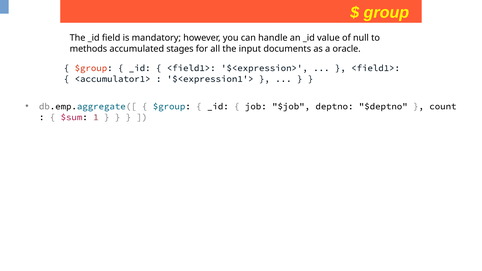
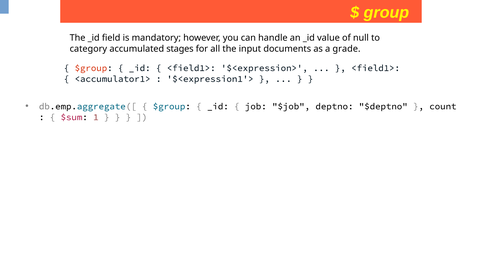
methods: methods -> category
oracle: oracle -> grade
